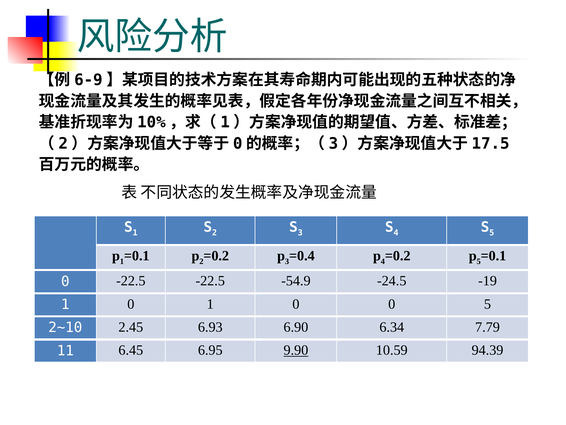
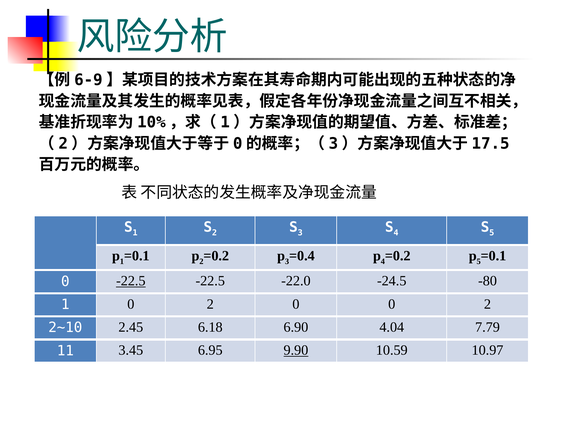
-22.5 at (131, 281) underline: none -> present
-54.9: -54.9 -> -22.0
-19: -19 -> -80
1 0 1: 1 -> 2
0 0 5: 5 -> 2
6.93: 6.93 -> 6.18
6.34: 6.34 -> 4.04
6.45: 6.45 -> 3.45
94.39: 94.39 -> 10.97
